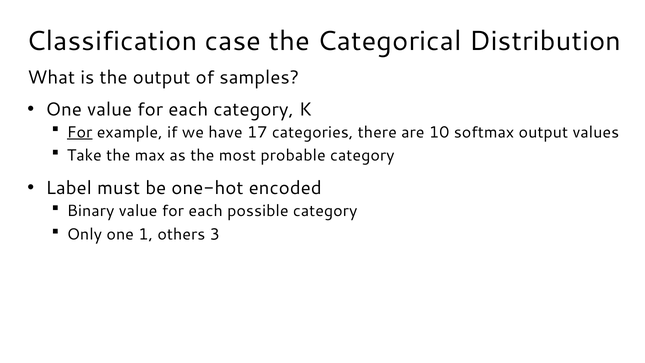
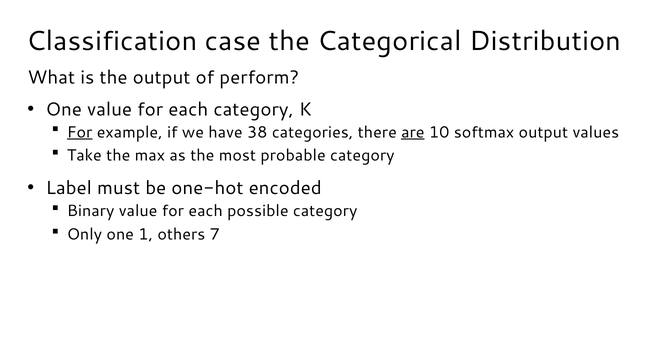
samples: samples -> perform
17: 17 -> 38
are underline: none -> present
3: 3 -> 7
